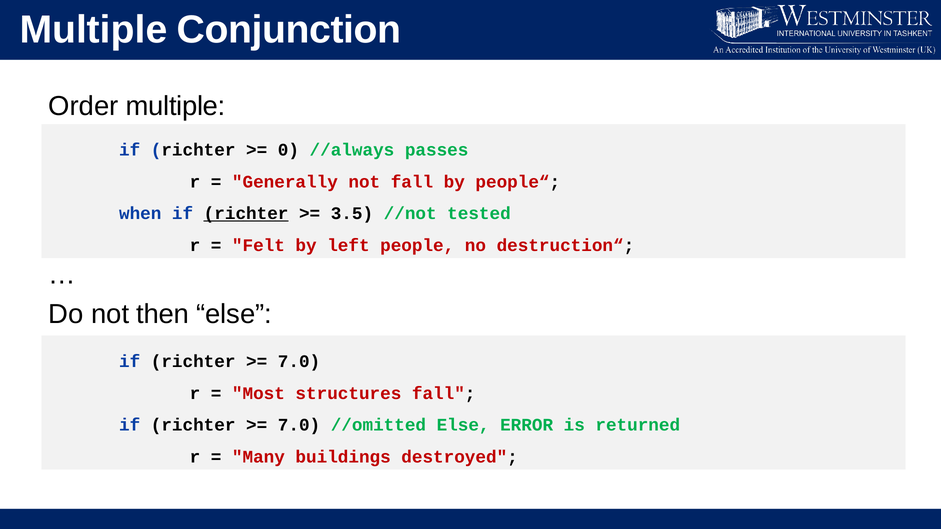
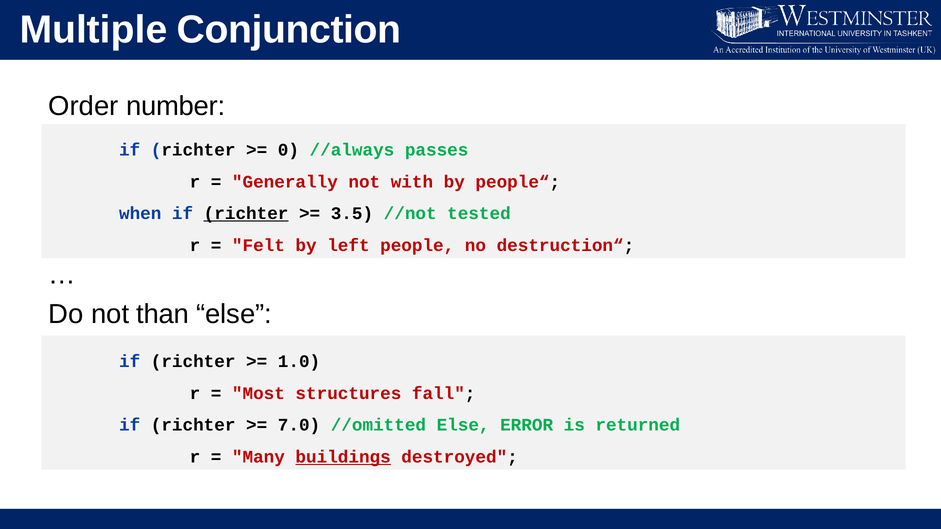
Order multiple: multiple -> number
not fall: fall -> with
then: then -> than
7.0 at (299, 362): 7.0 -> 1.0
buildings underline: none -> present
